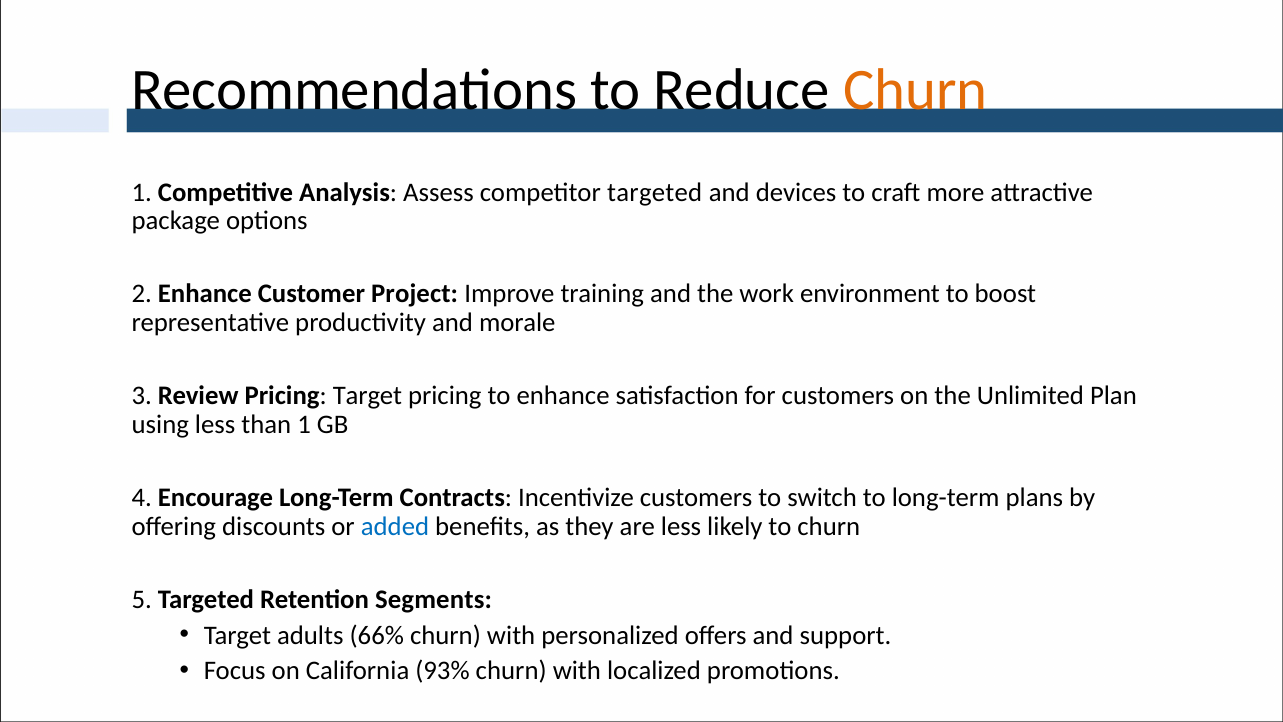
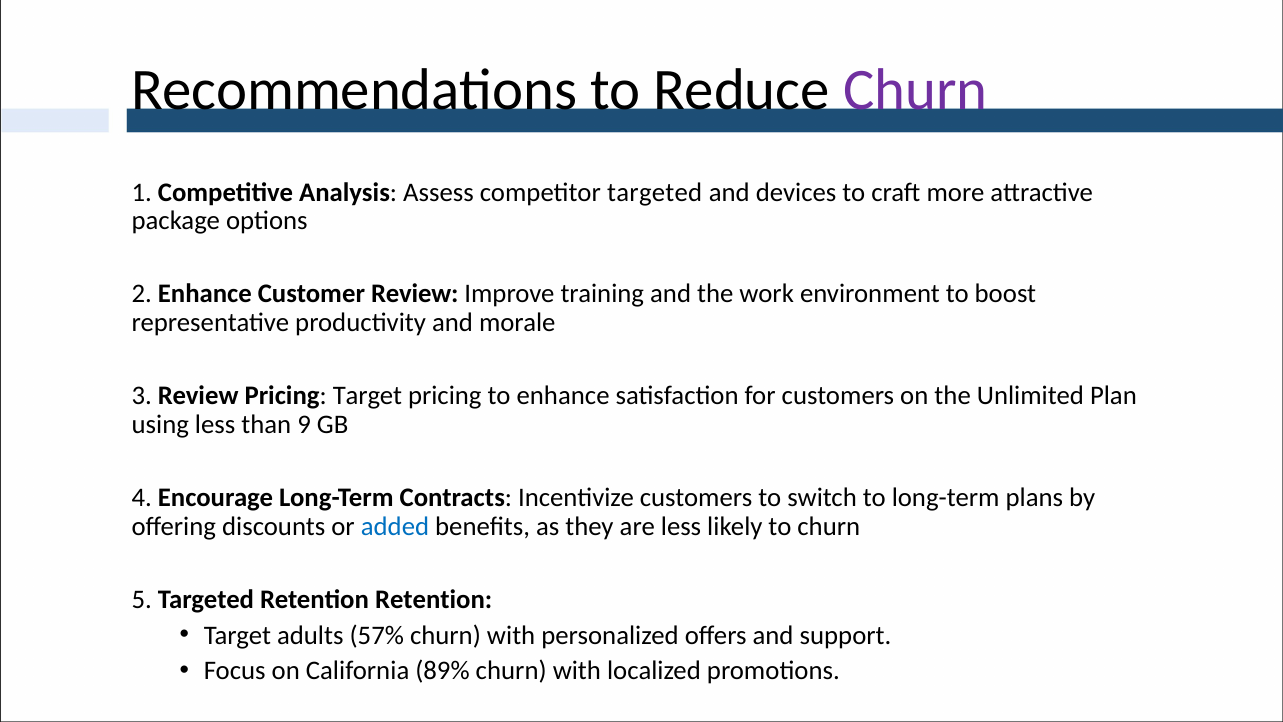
Churn at (915, 90) colour: orange -> purple
Customer Project: Project -> Review
than 1: 1 -> 9
Retention Segments: Segments -> Retention
66%: 66% -> 57%
93%: 93% -> 89%
